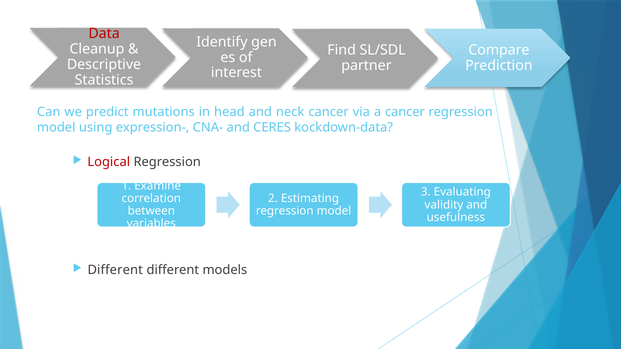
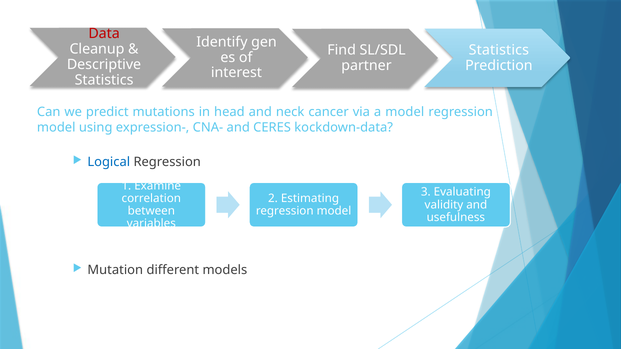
Compare at (499, 50): Compare -> Statistics
a cancer: cancer -> model
Logical colour: red -> blue
Different at (115, 270): Different -> Mutation
